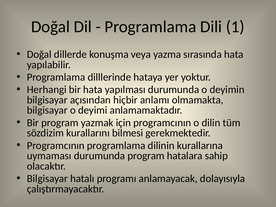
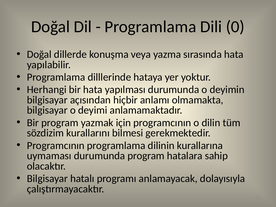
1: 1 -> 0
